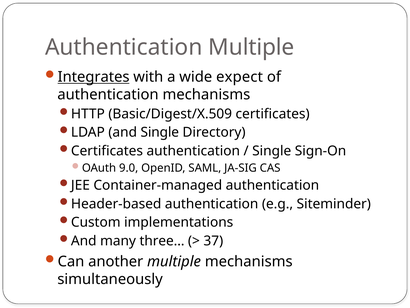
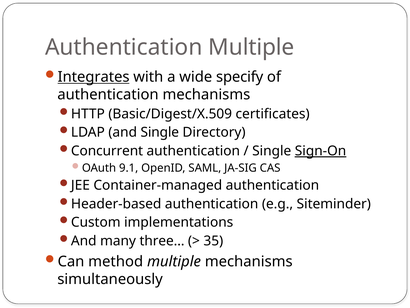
expect: expect -> specify
Certificates at (107, 151): Certificates -> Concurrent
Sign-On underline: none -> present
9.0: 9.0 -> 9.1
37: 37 -> 35
another: another -> method
